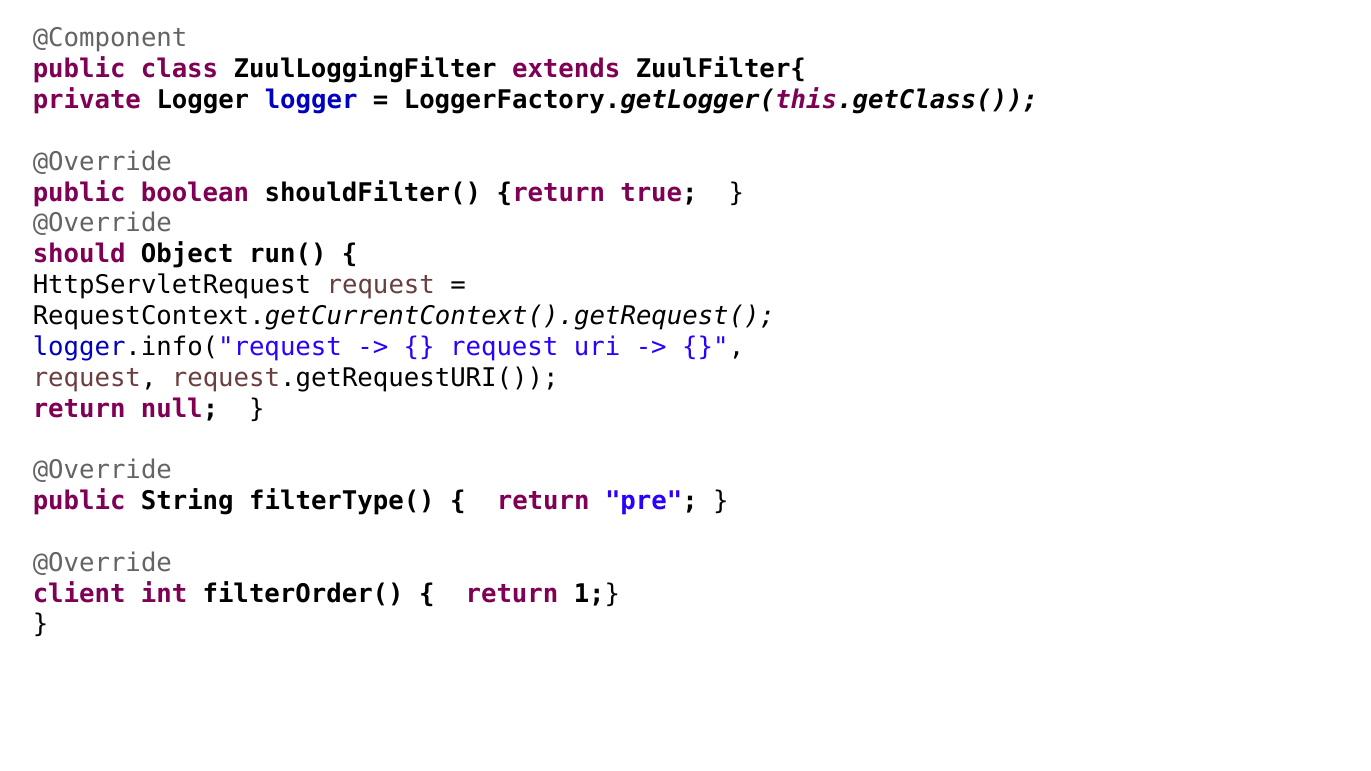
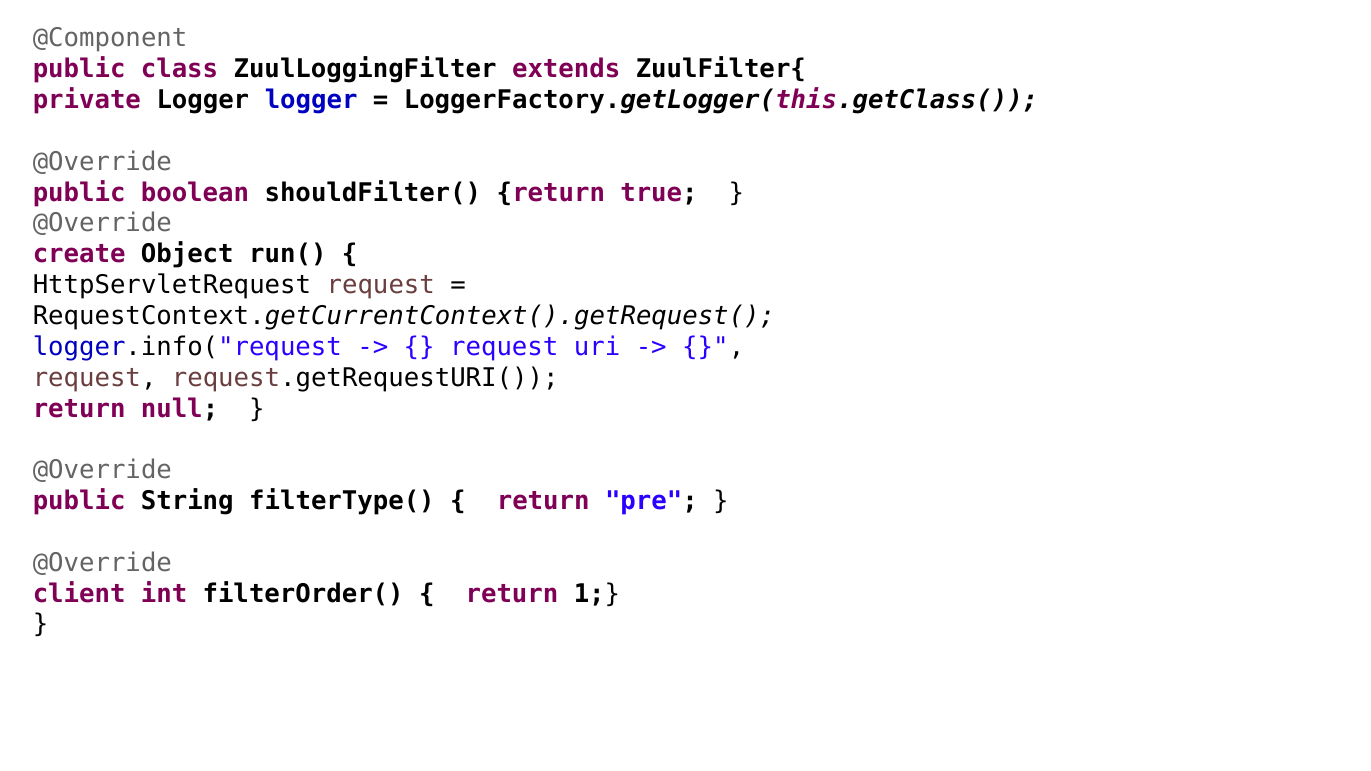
should: should -> create
